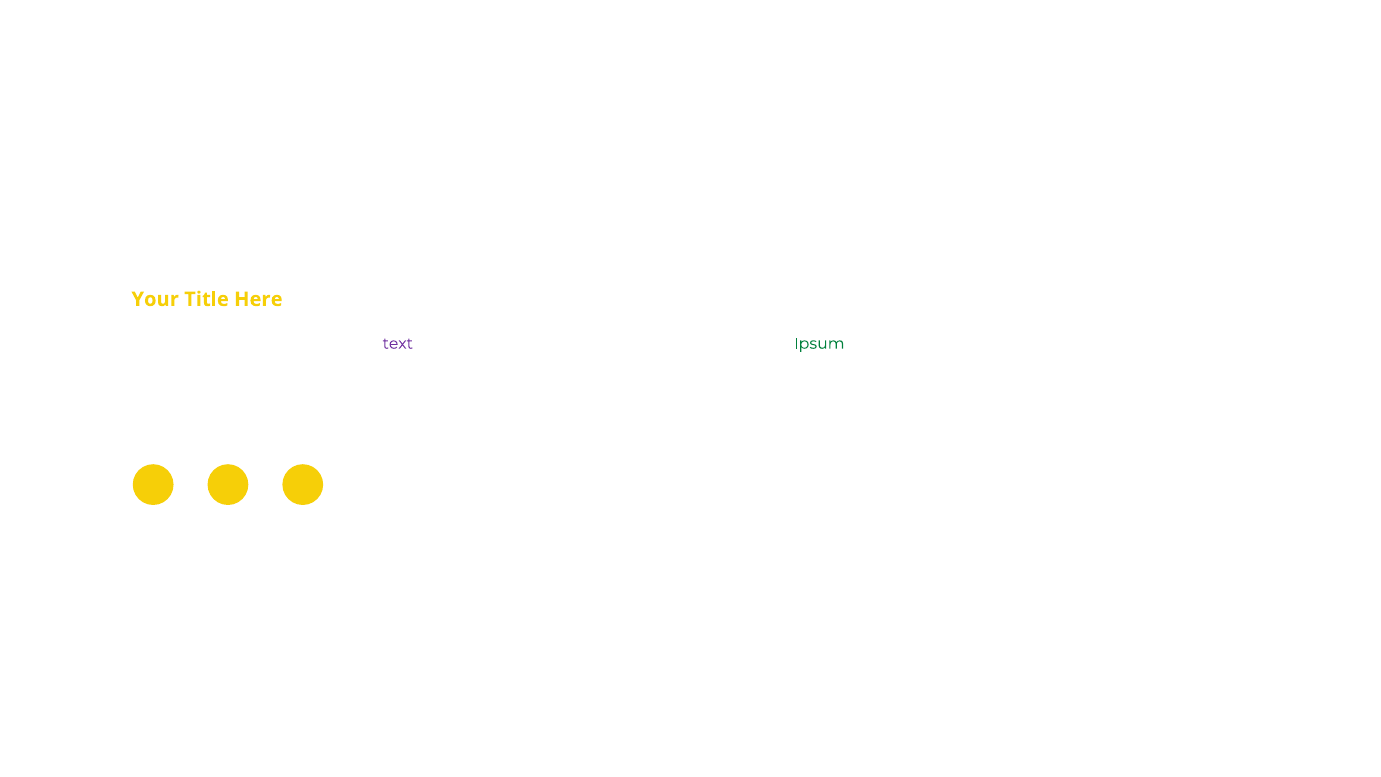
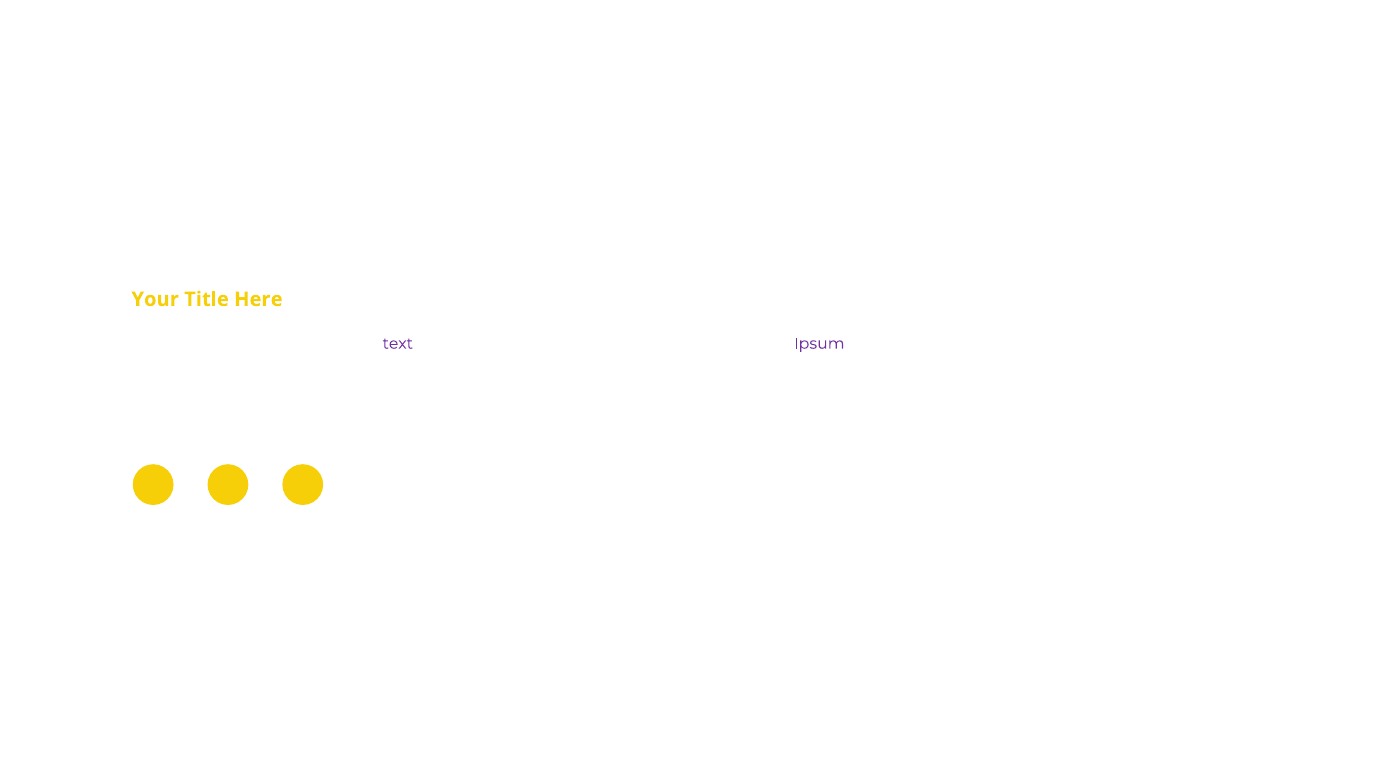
Ipsum at (819, 343) colour: green -> purple
